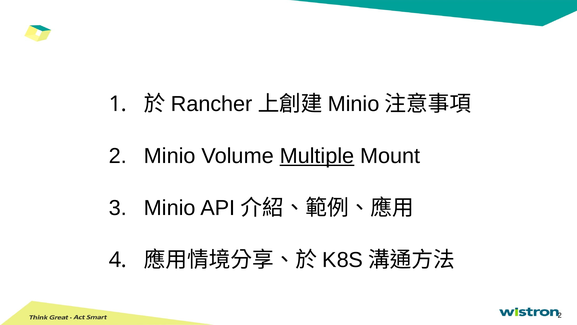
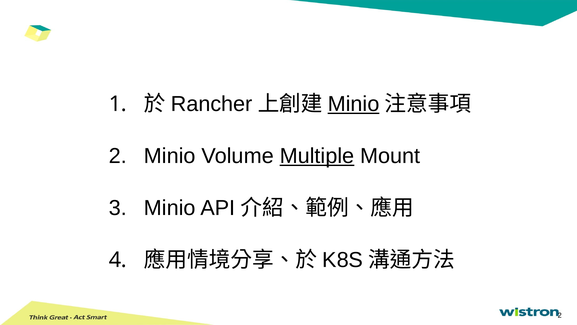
Minio at (354, 104) underline: none -> present
